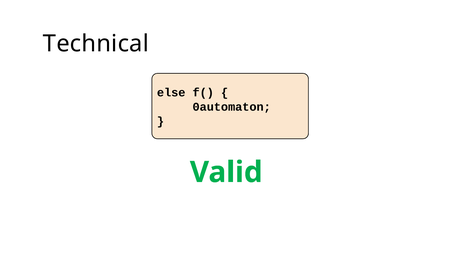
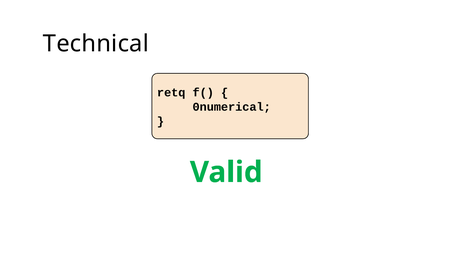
else: else -> retq
0automaton: 0automaton -> 0numerical
